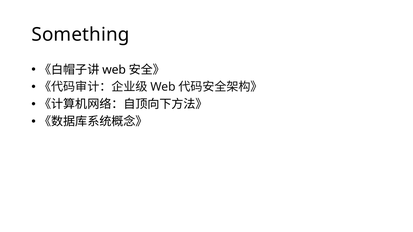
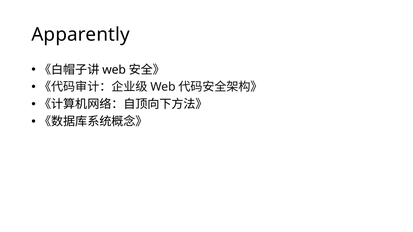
Something: Something -> Apparently
